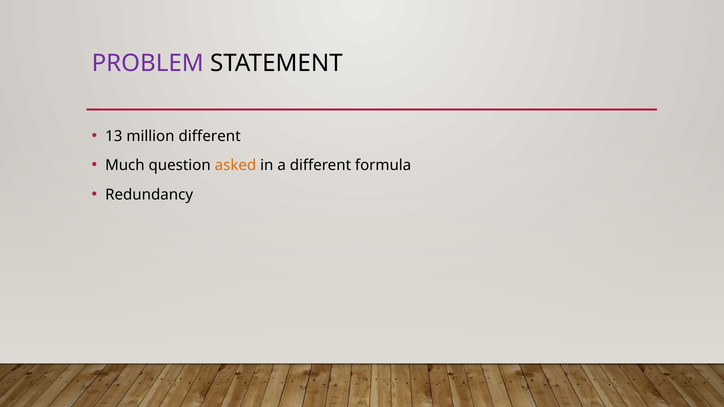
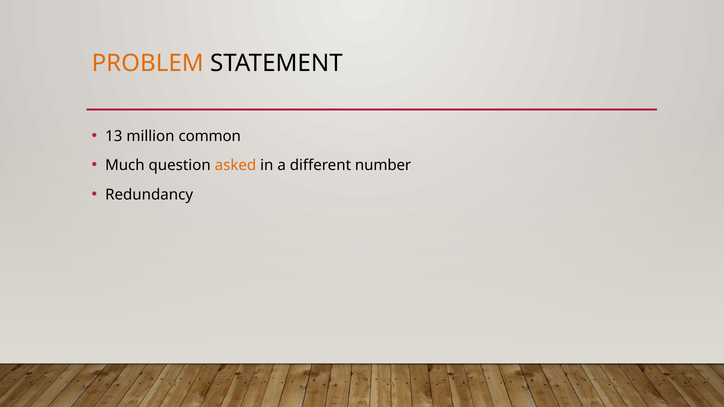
PROBLEM colour: purple -> orange
million different: different -> common
formula: formula -> number
